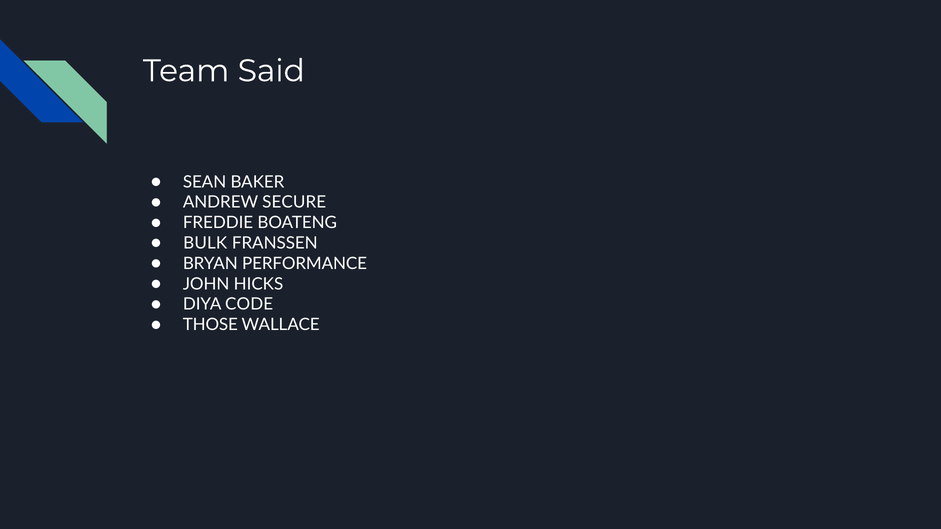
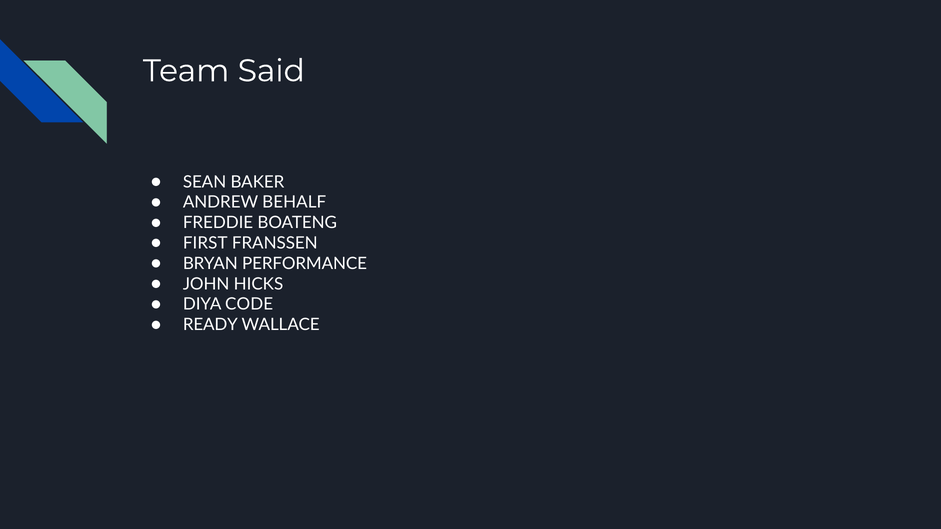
SECURE: SECURE -> BEHALF
BULK: BULK -> FIRST
THOSE: THOSE -> READY
